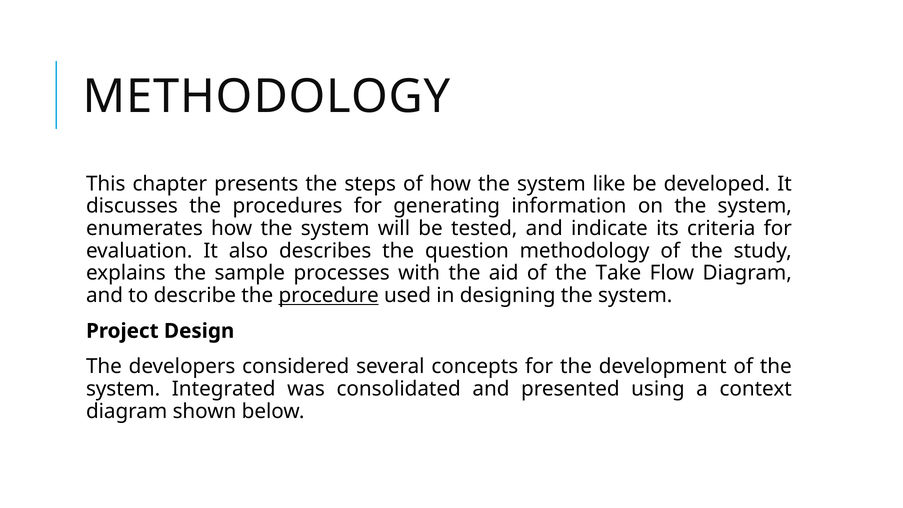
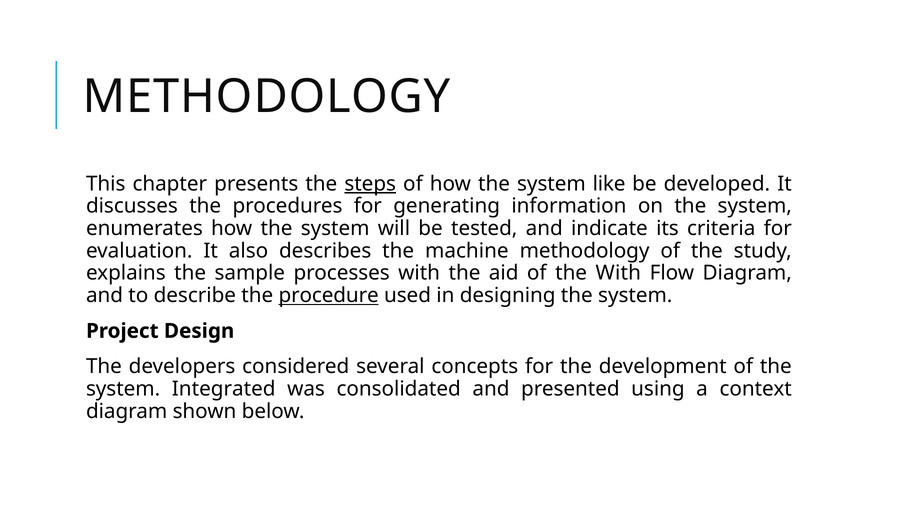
steps underline: none -> present
question: question -> machine
the Take: Take -> With
